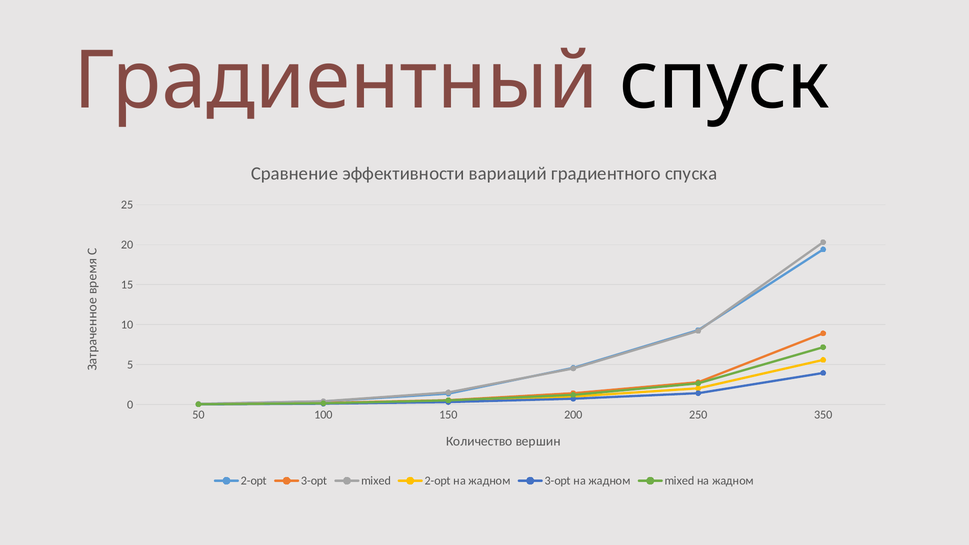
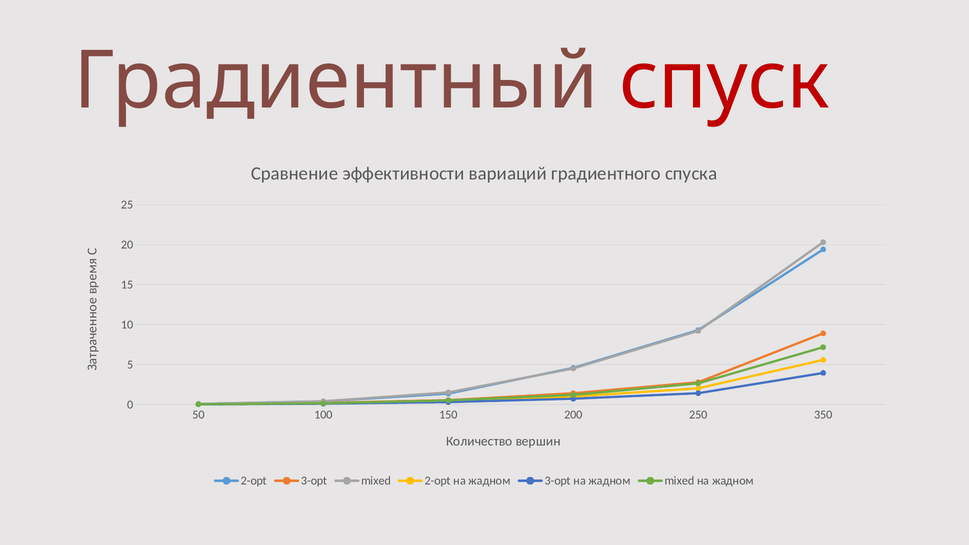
спуск colour: black -> red
